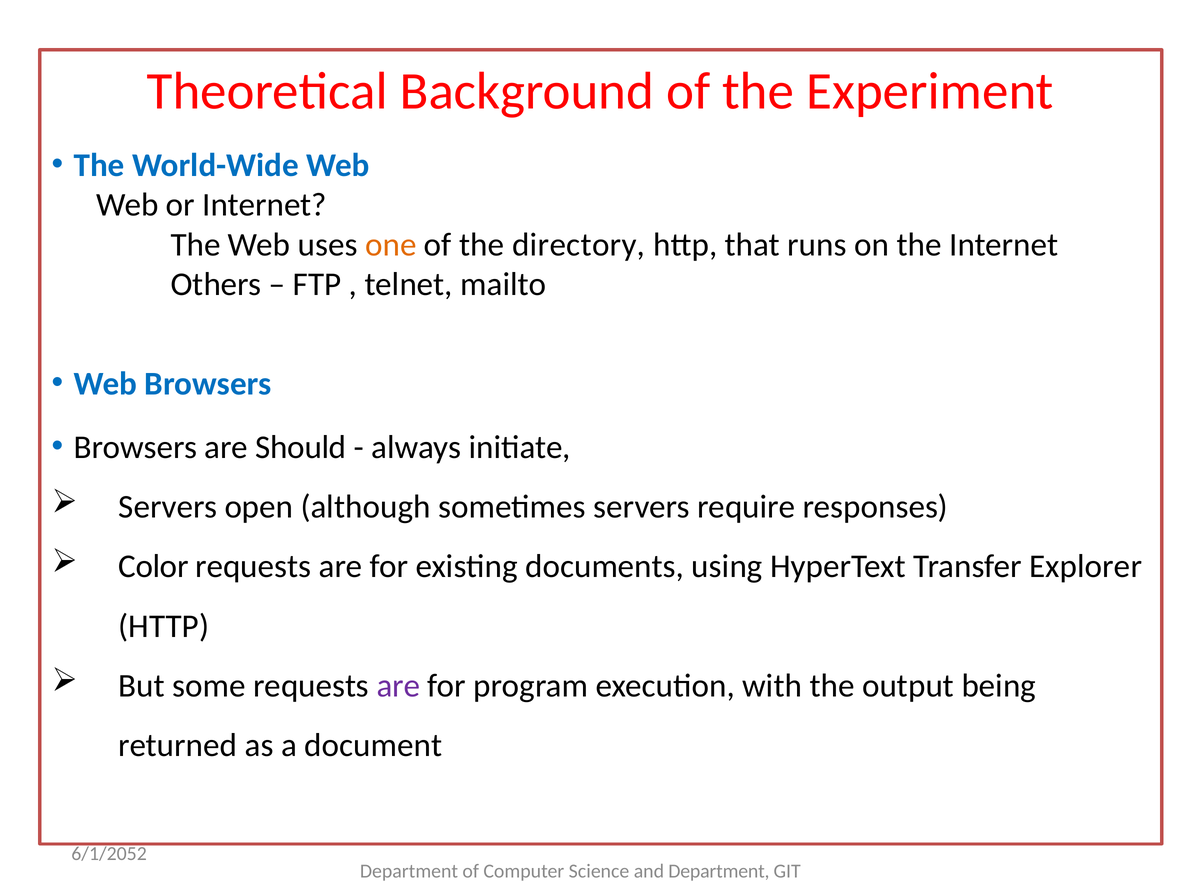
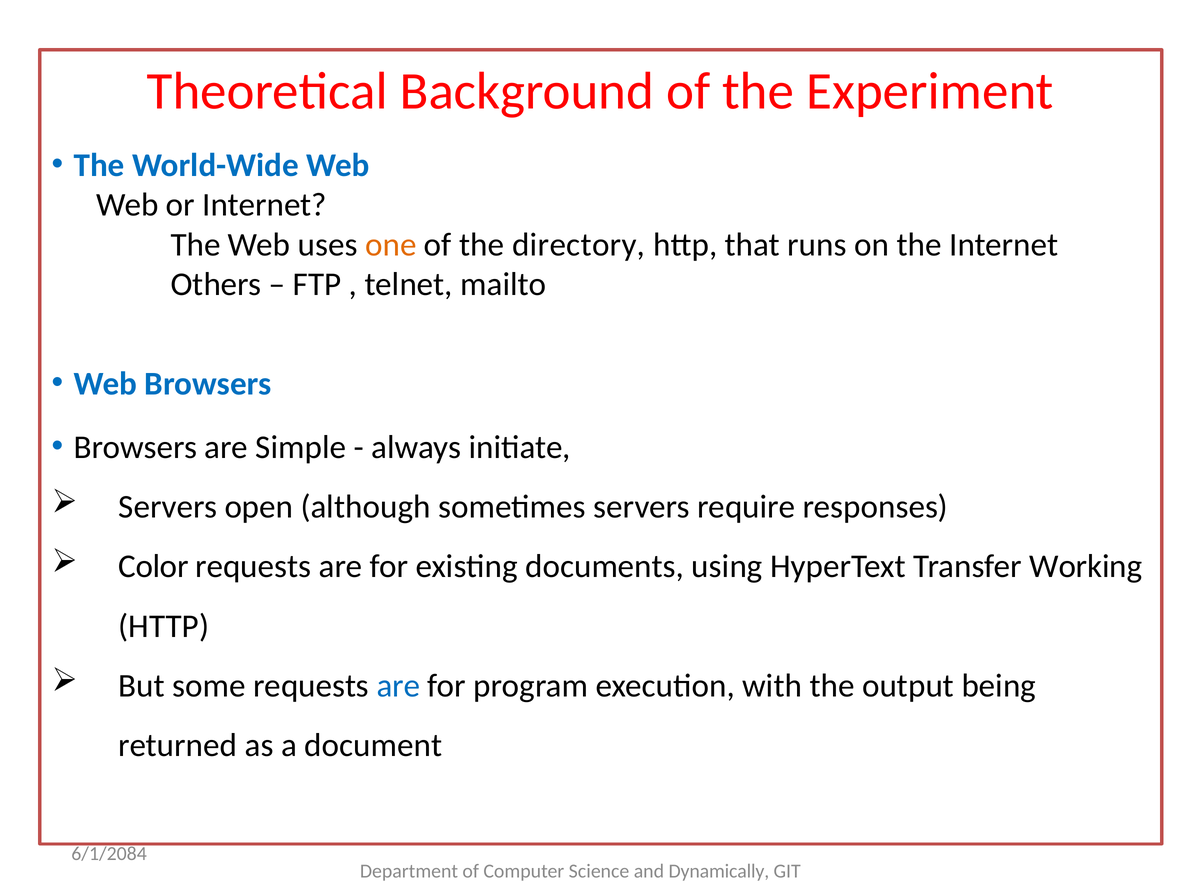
Should: Should -> Simple
Explorer: Explorer -> Working
are at (398, 686) colour: purple -> blue
6/1/2052: 6/1/2052 -> 6/1/2084
and Department: Department -> Dynamically
